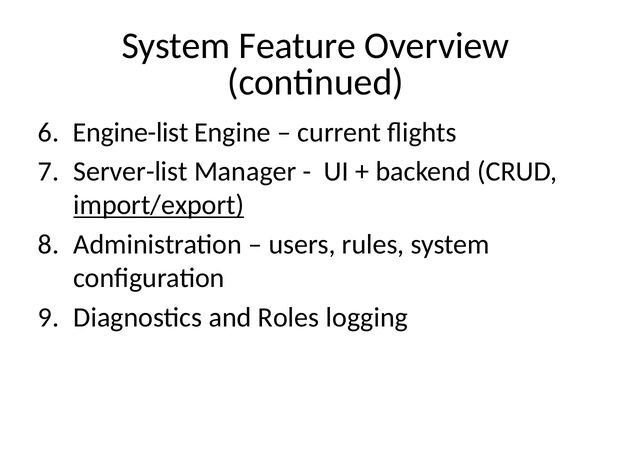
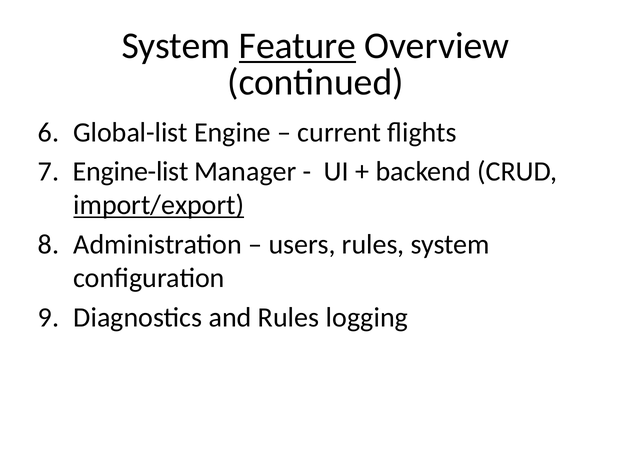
Feature underline: none -> present
Engine-list: Engine-list -> Global-list
Server-list: Server-list -> Engine-list
and Roles: Roles -> Rules
